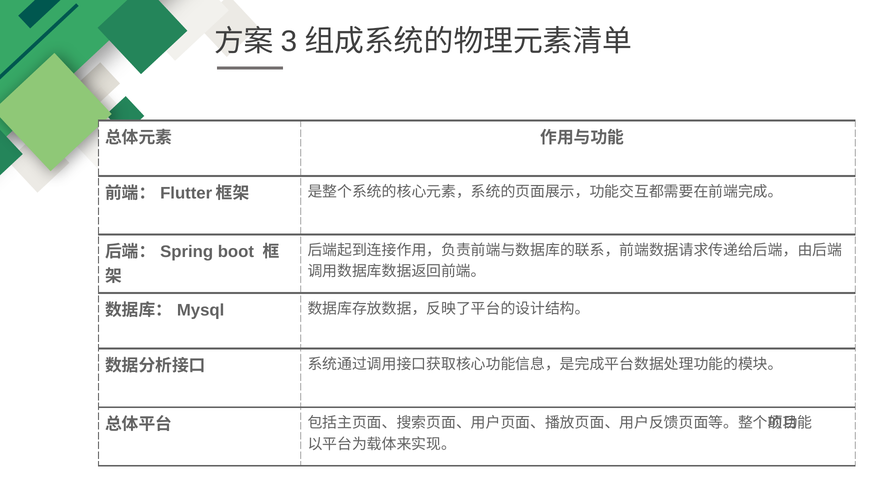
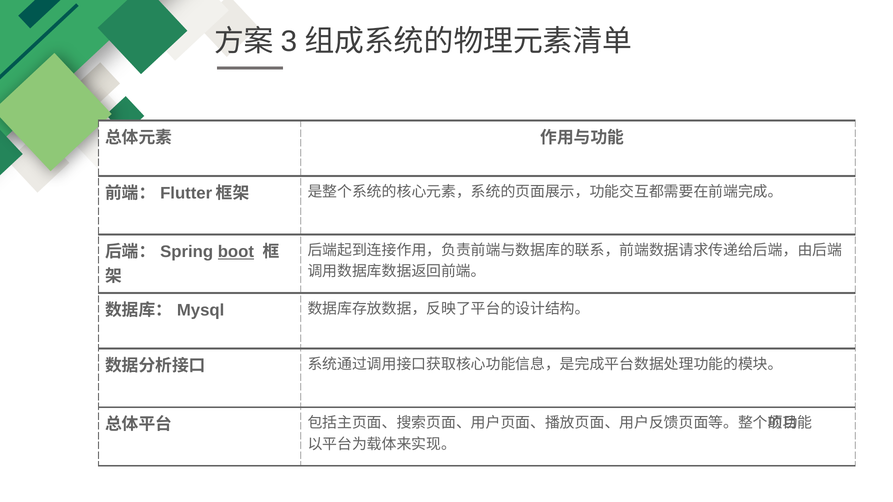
boot underline: none -> present
